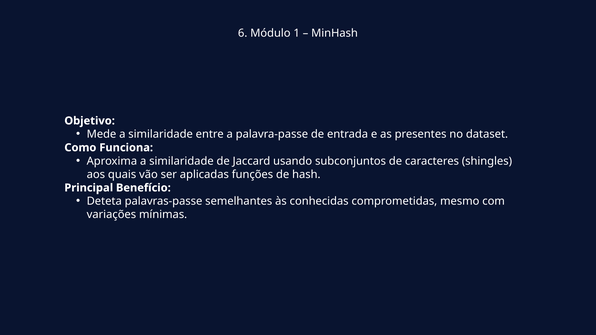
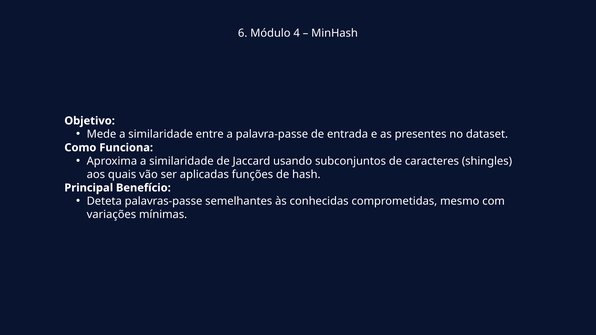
1: 1 -> 4
